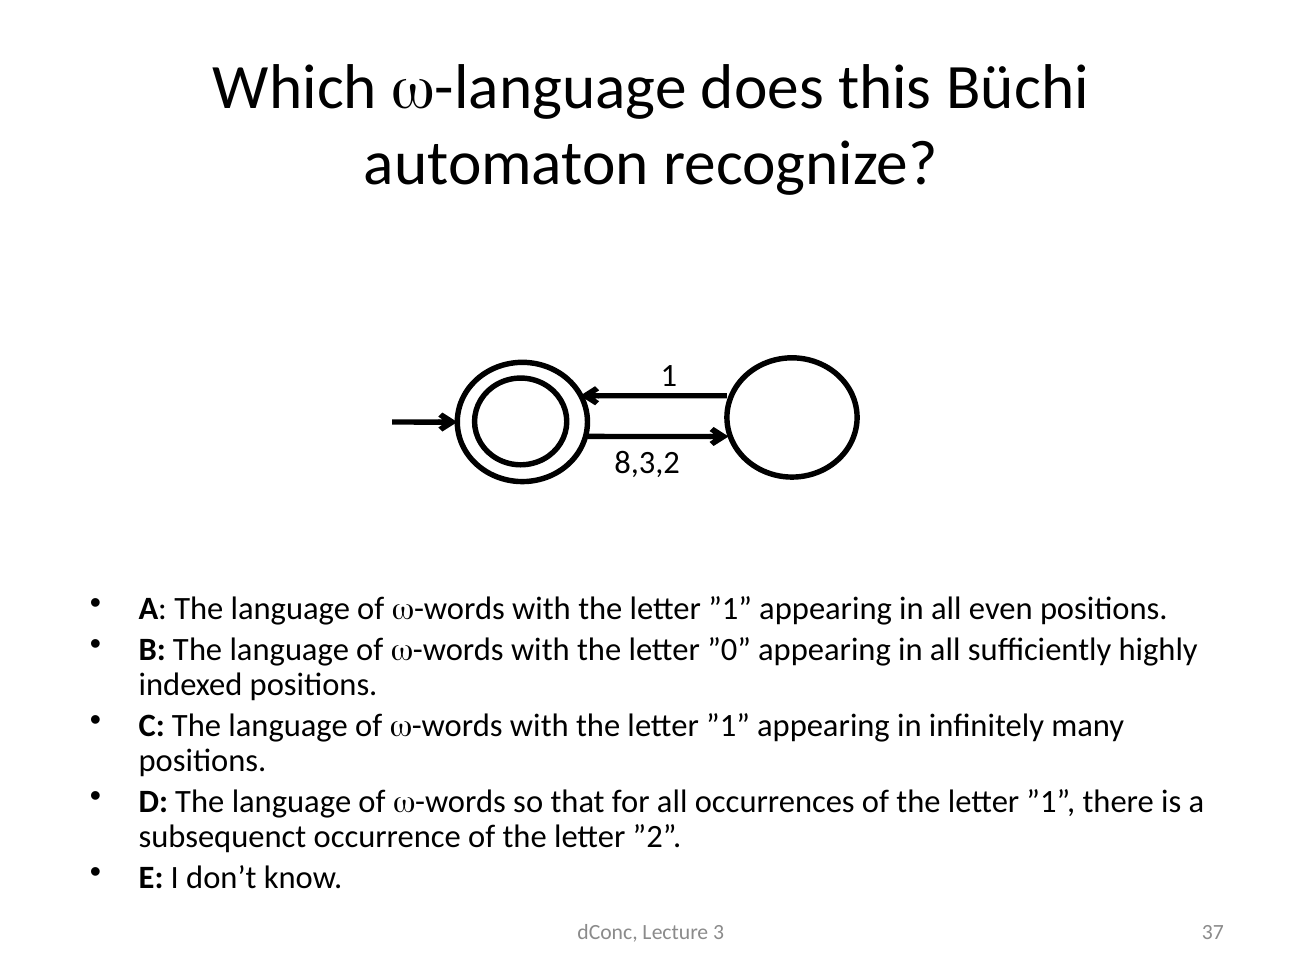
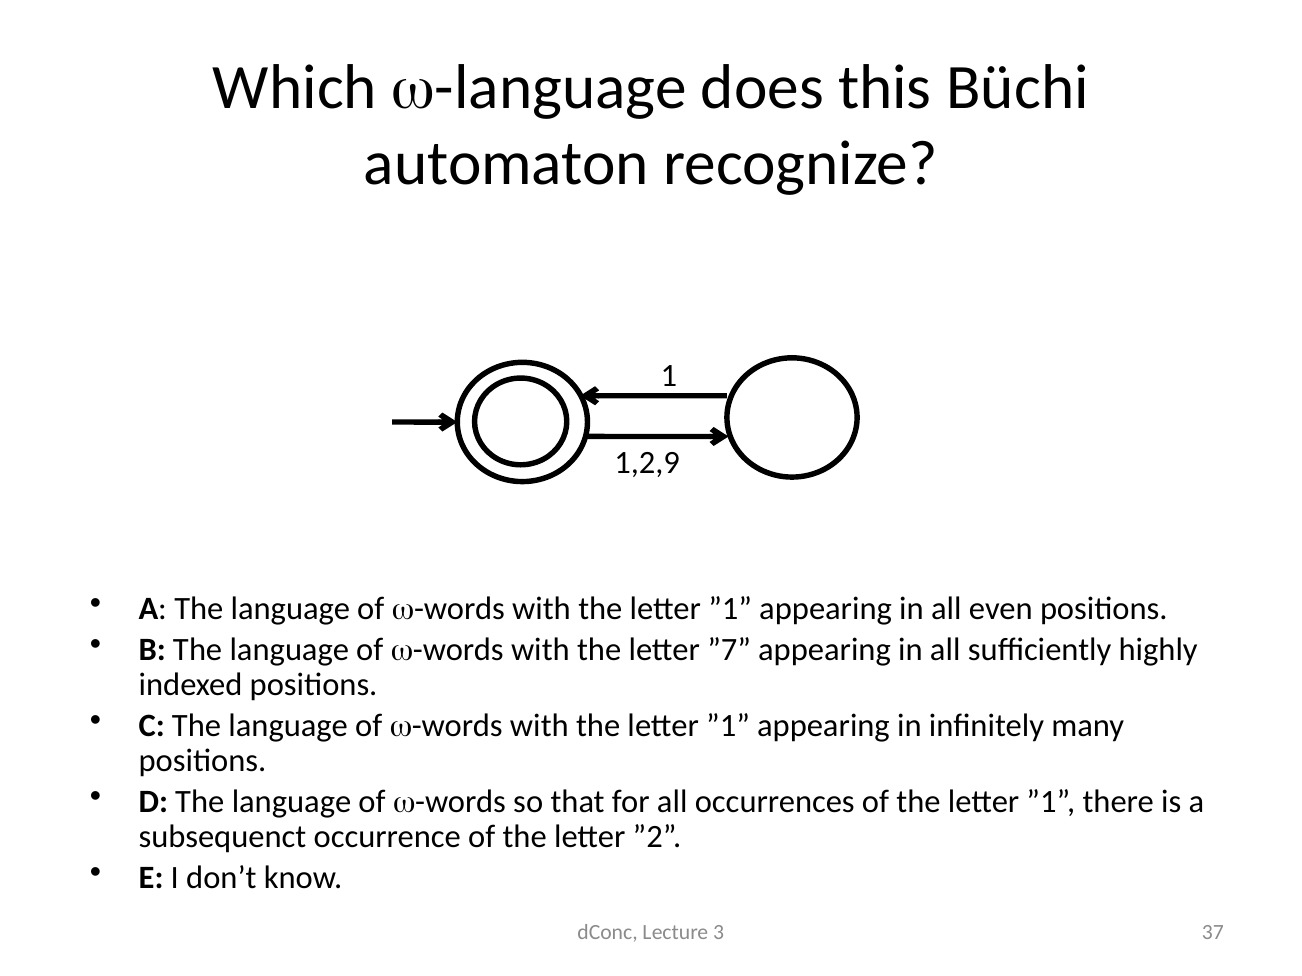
8,3,2: 8,3,2 -> 1,2,9
”0: ”0 -> ”7
